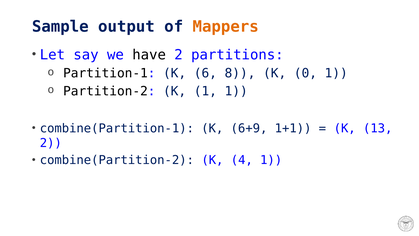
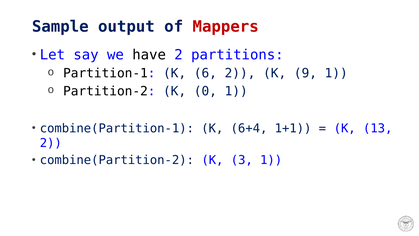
Mappers colour: orange -> red
6 8: 8 -> 2
0: 0 -> 9
K 1: 1 -> 0
6+9: 6+9 -> 6+4
4: 4 -> 3
